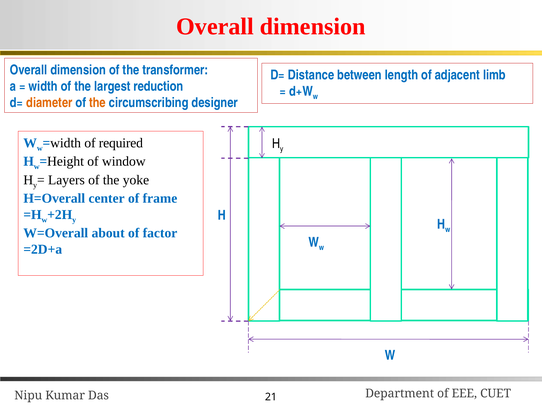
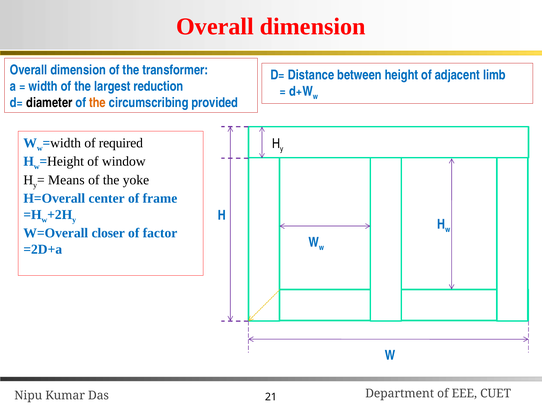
length: length -> height
diameter colour: orange -> black
designer: designer -> provided
Layers: Layers -> Means
about: about -> closer
